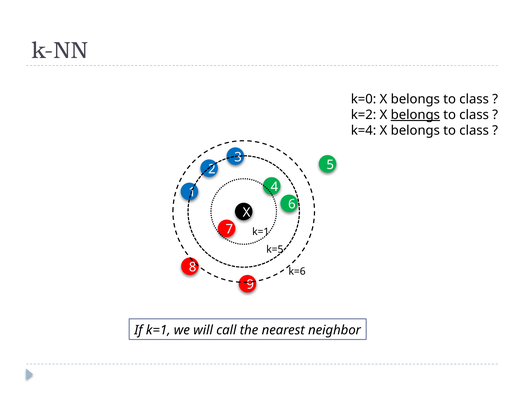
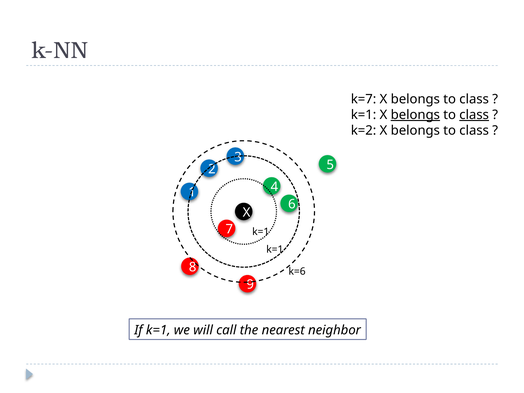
k=0: k=0 -> k=7
k=2 at (364, 115): k=2 -> k=1
class at (474, 115) underline: none -> present
k=4: k=4 -> k=2
k=5 at (275, 250): k=5 -> k=1
